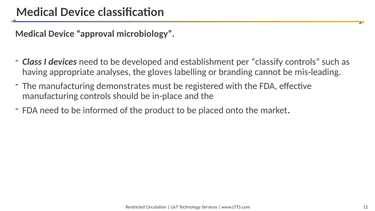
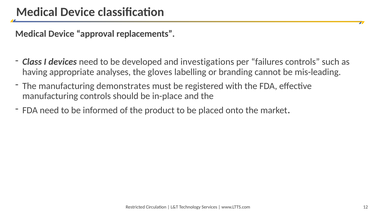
microbiology: microbiology -> replacements
establishment: establishment -> investigations
classify: classify -> failures
